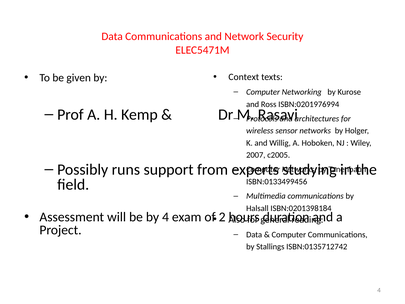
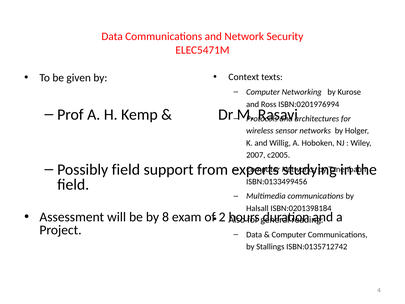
Possibly runs: runs -> field
by 4: 4 -> 8
